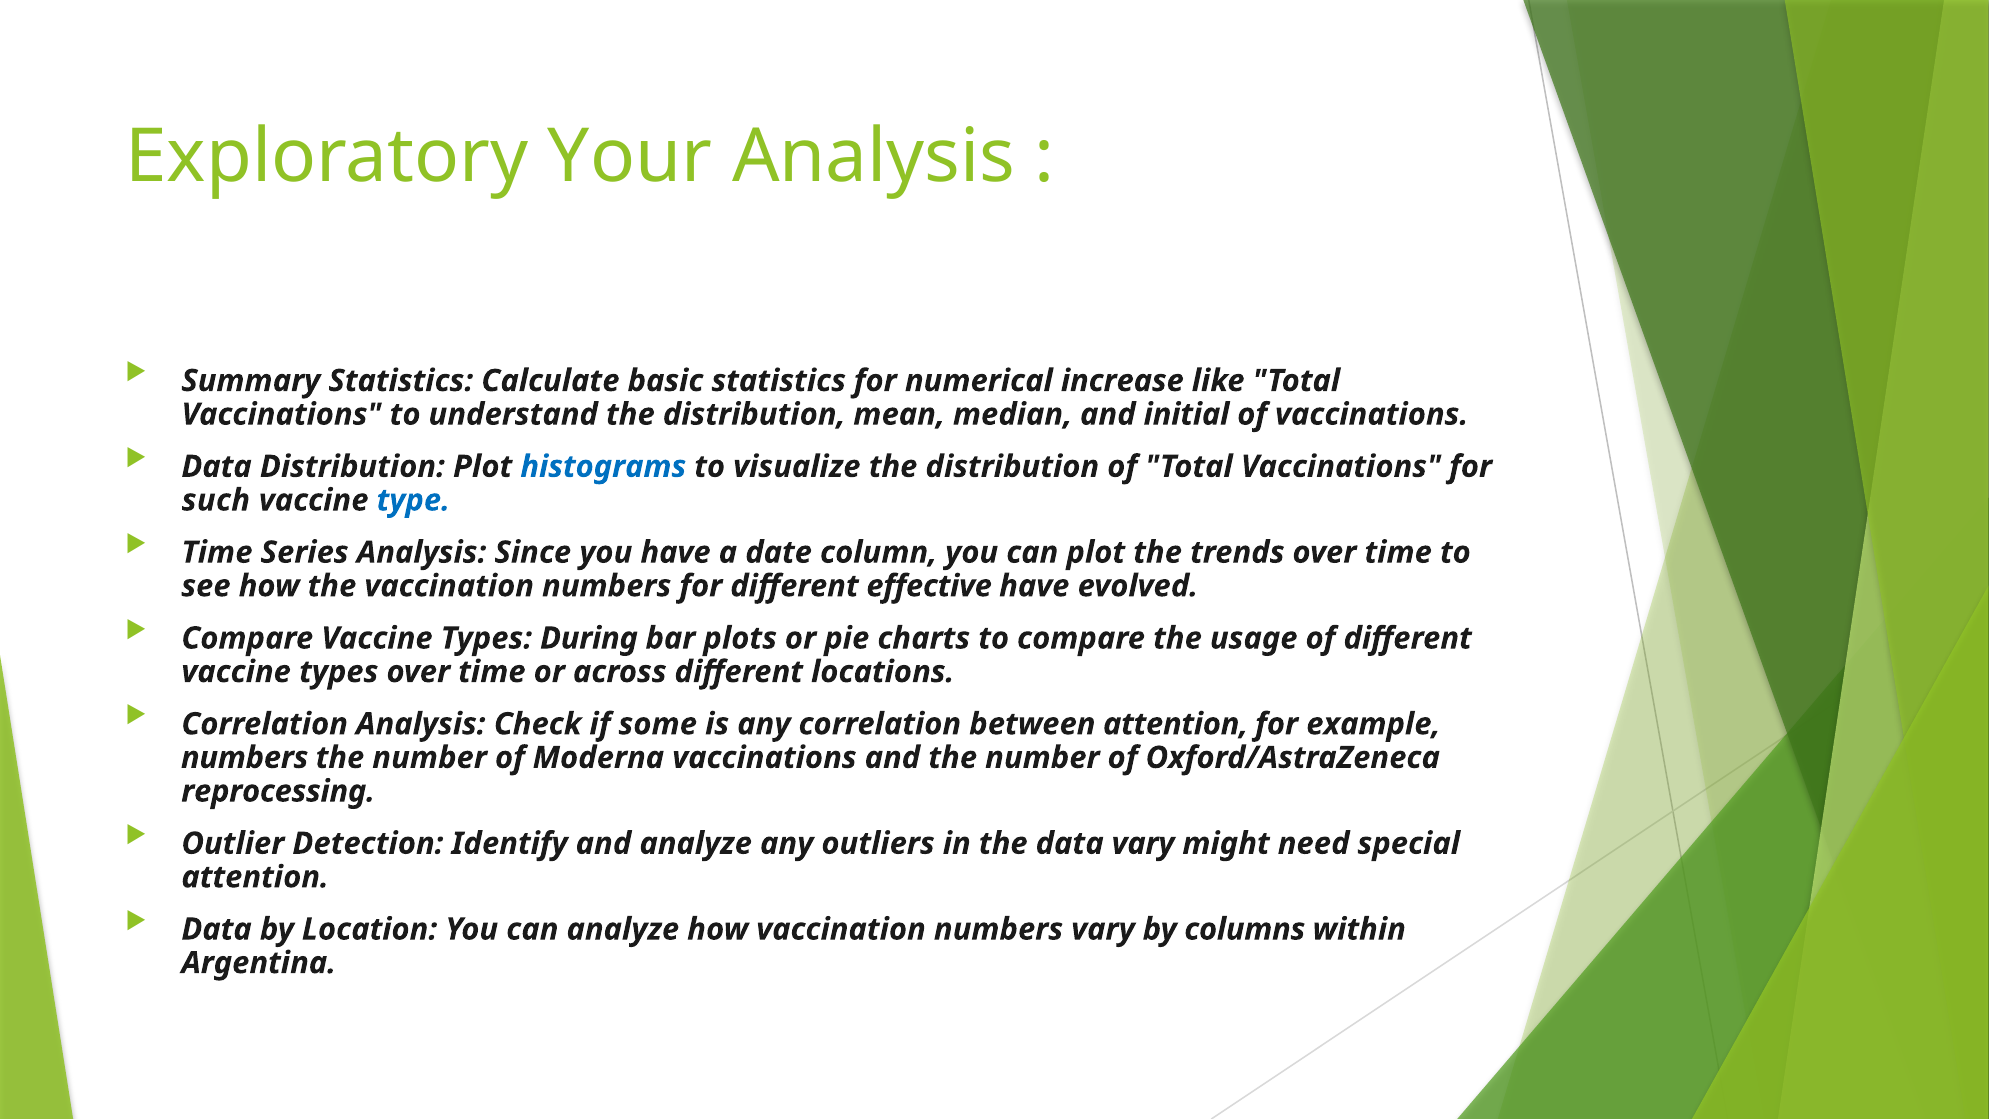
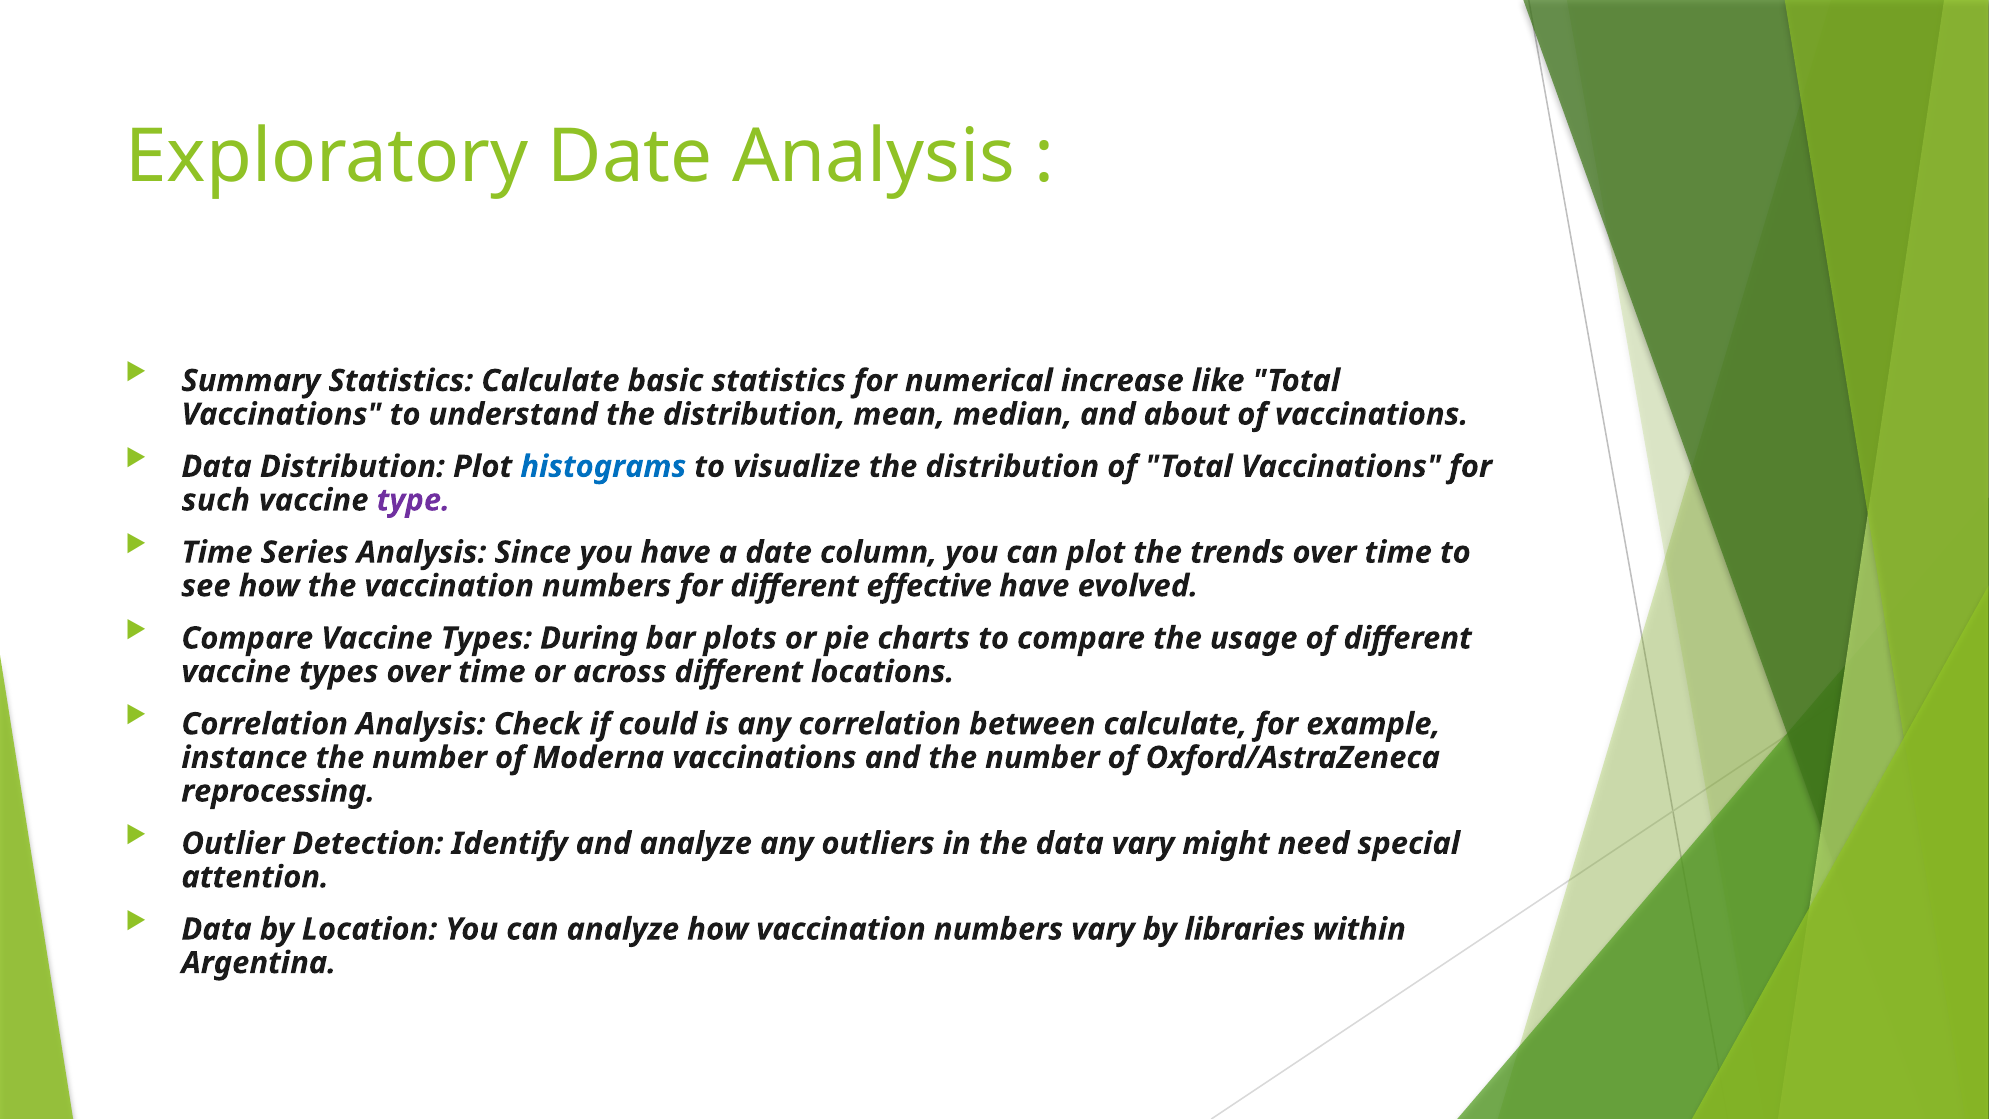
Exploratory Your: Your -> Date
initial: initial -> about
type colour: blue -> purple
some: some -> could
between attention: attention -> calculate
numbers at (245, 758): numbers -> instance
columns: columns -> libraries
